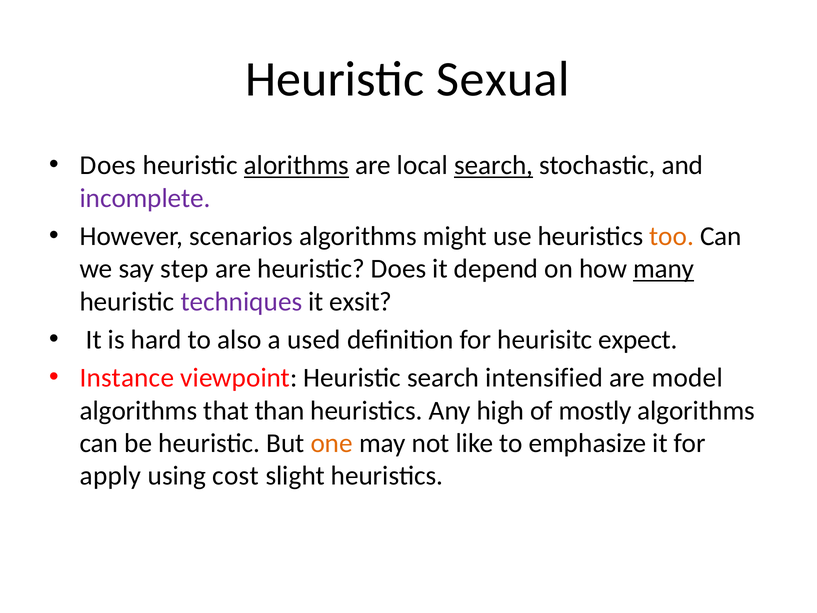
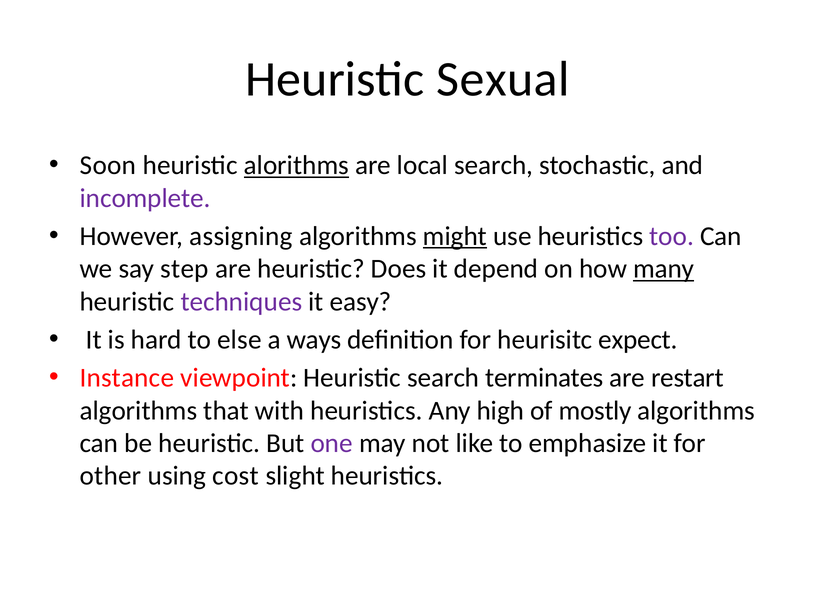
Does at (108, 165): Does -> Soon
search at (494, 165) underline: present -> none
scenarios: scenarios -> assigning
might underline: none -> present
too colour: orange -> purple
exsit: exsit -> easy
also: also -> else
used: used -> ways
intensified: intensified -> terminates
model: model -> restart
than: than -> with
one colour: orange -> purple
apply: apply -> other
